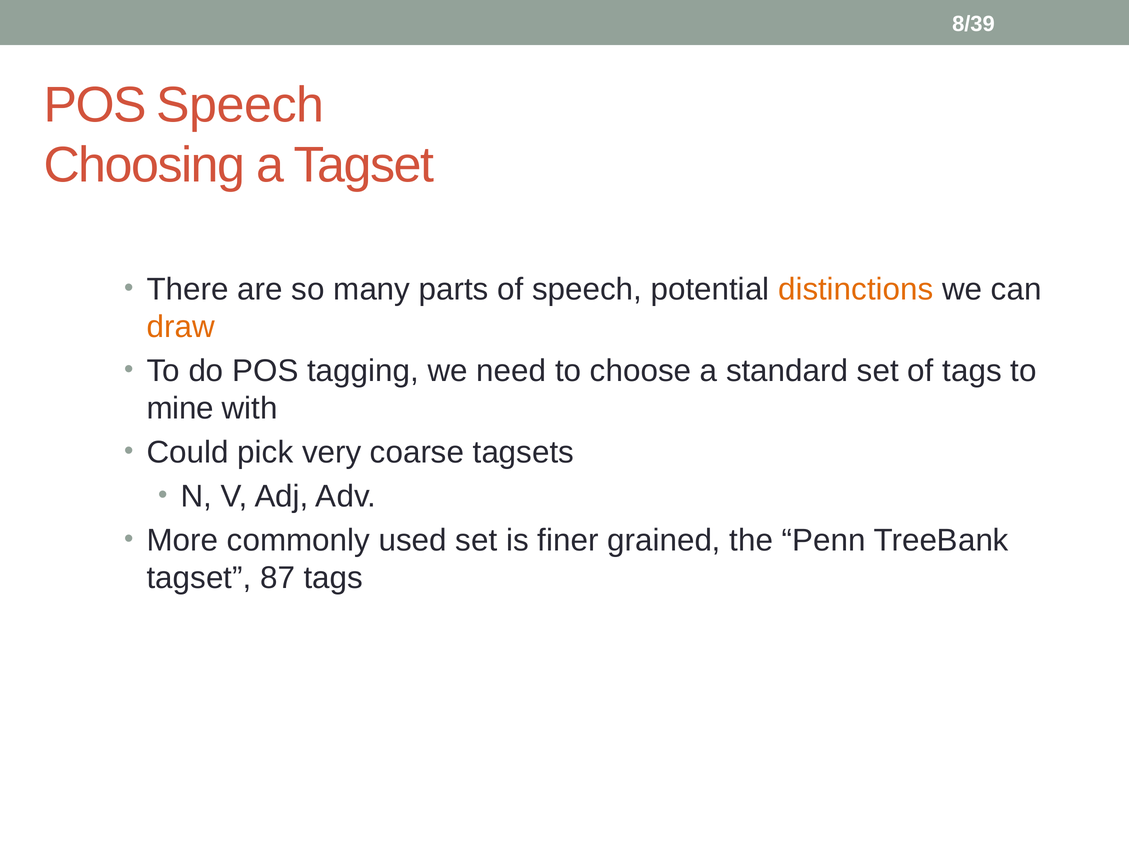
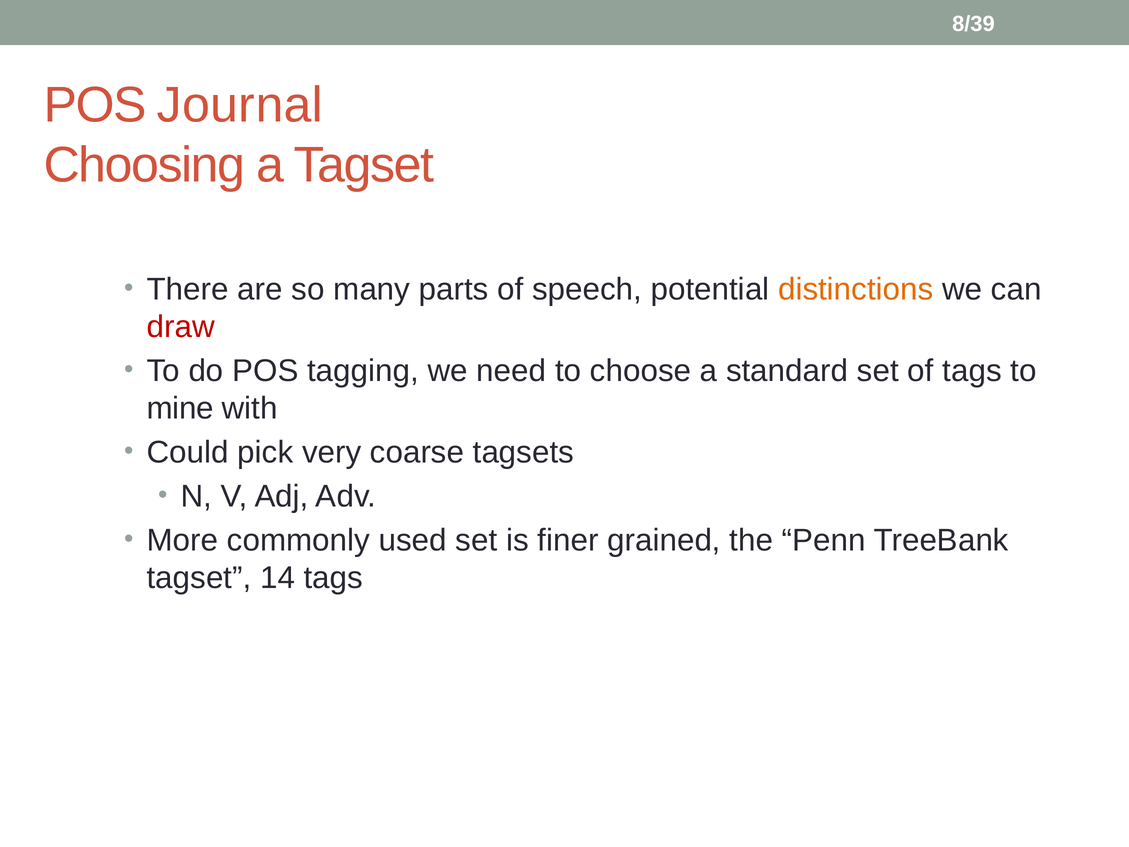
POS Speech: Speech -> Journal
draw colour: orange -> red
87: 87 -> 14
